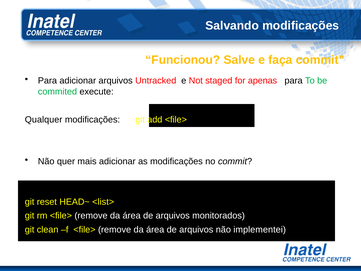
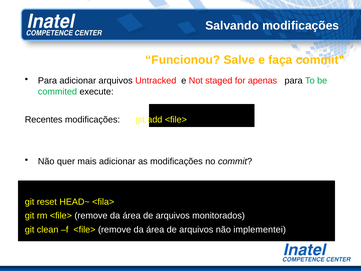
Qualquer: Qualquer -> Recentes
<list>: <list> -> <fila>
